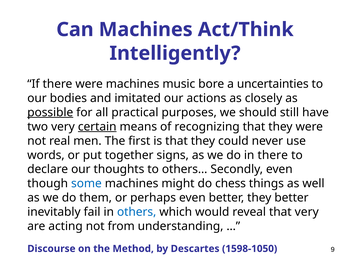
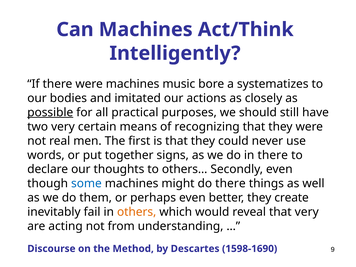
uncertainties: uncertainties -> systematizes
certain underline: present -> none
do chess: chess -> there
they better: better -> create
others colour: blue -> orange
1598-1050: 1598-1050 -> 1598-1690
